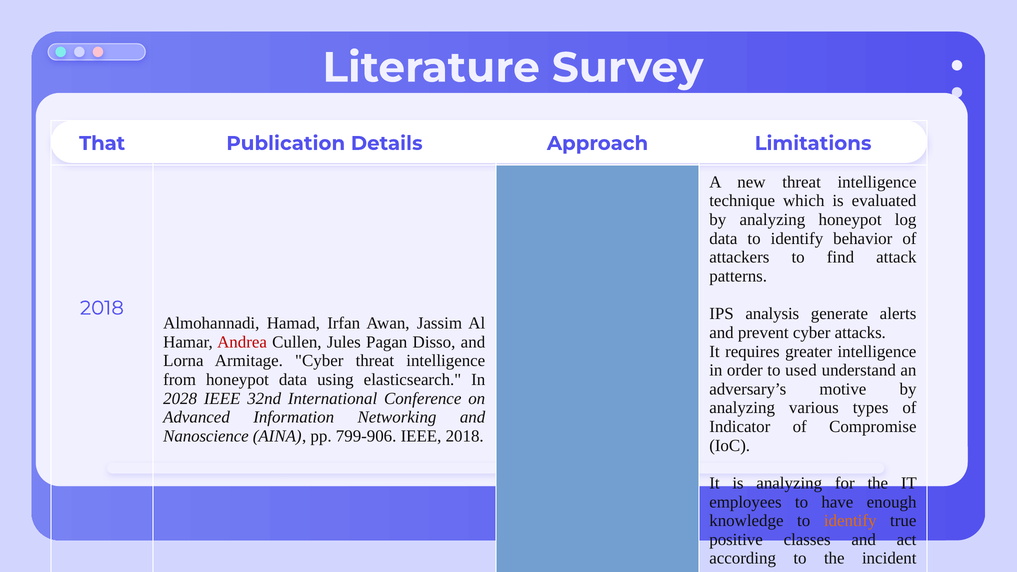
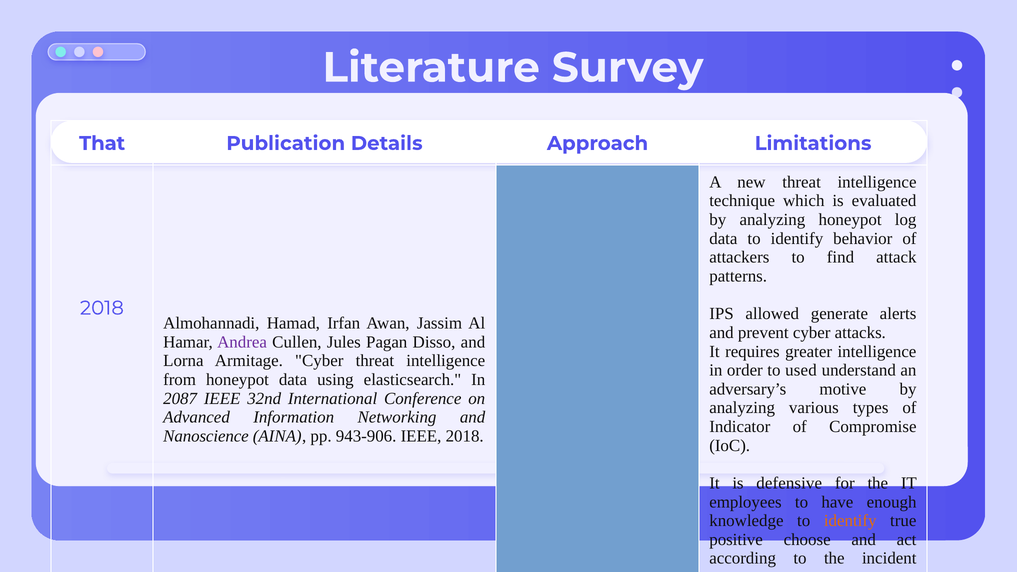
analysis: analysis -> allowed
Andrea colour: red -> purple
2028: 2028 -> 2087
799-906: 799-906 -> 943-906
is analyzing: analyzing -> defensive
classes: classes -> choose
